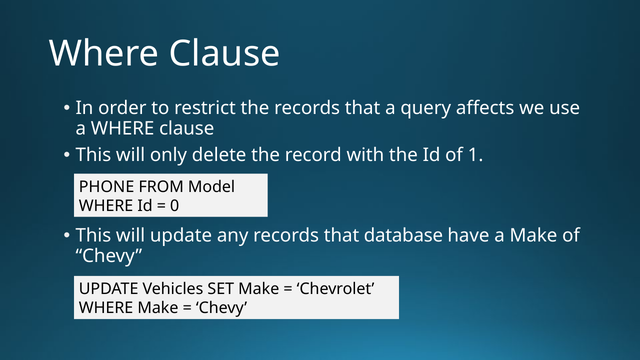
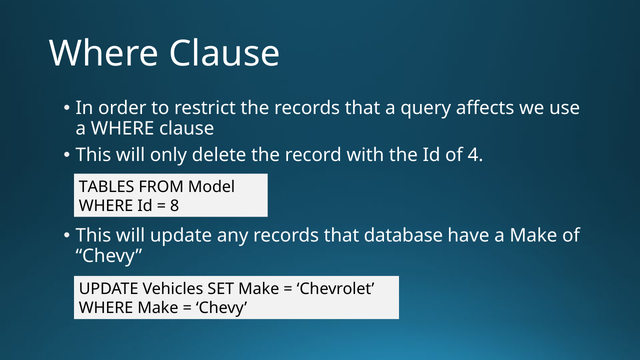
1: 1 -> 4
PHONE: PHONE -> TABLES
0: 0 -> 8
